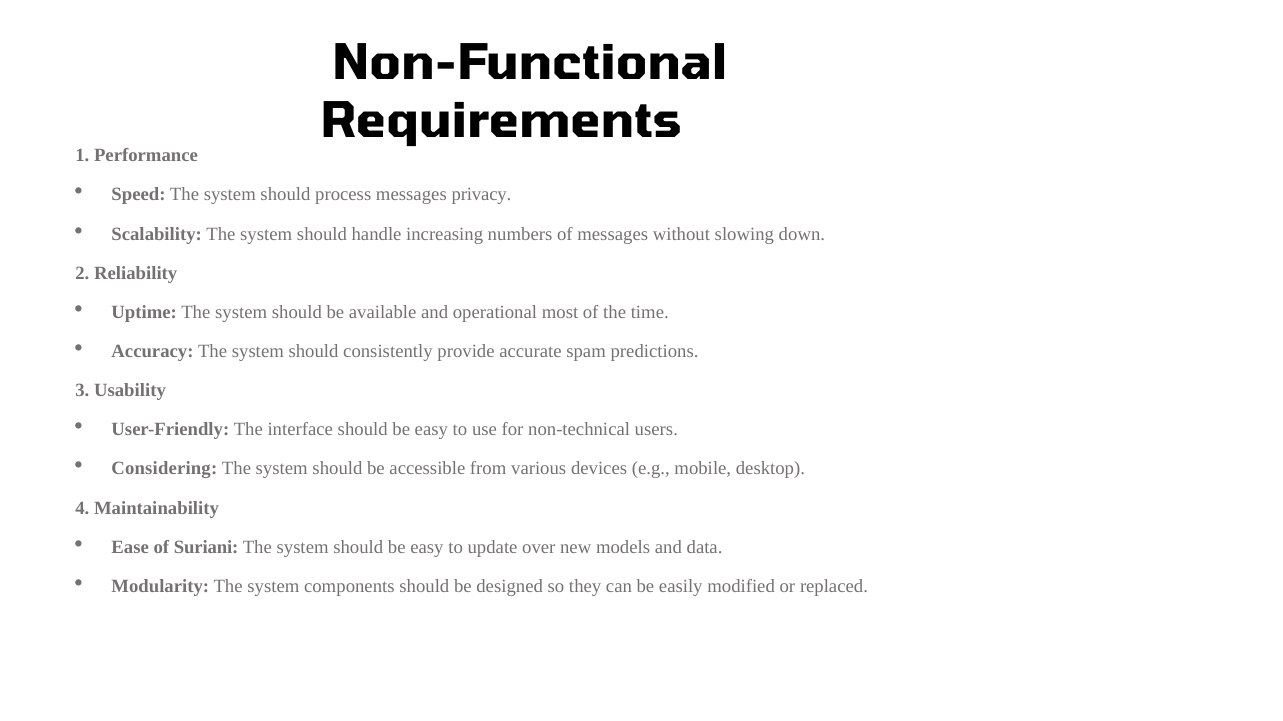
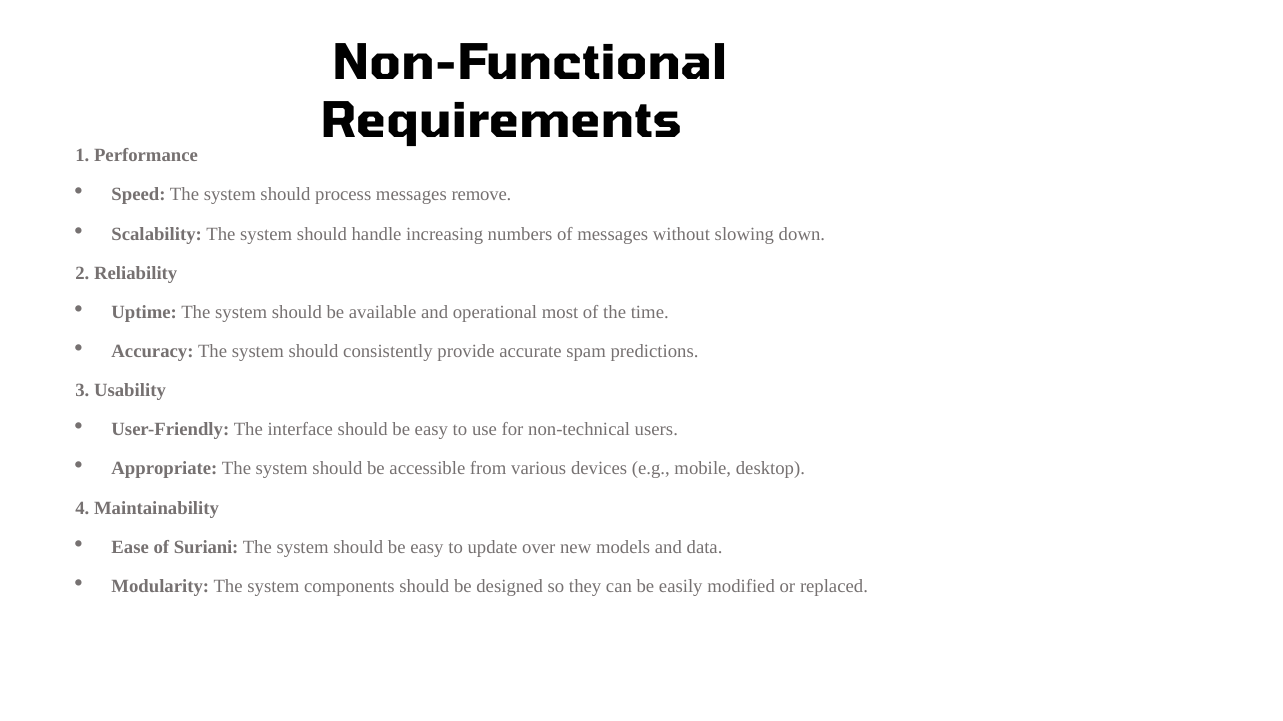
privacy: privacy -> remove
Considering: Considering -> Appropriate
